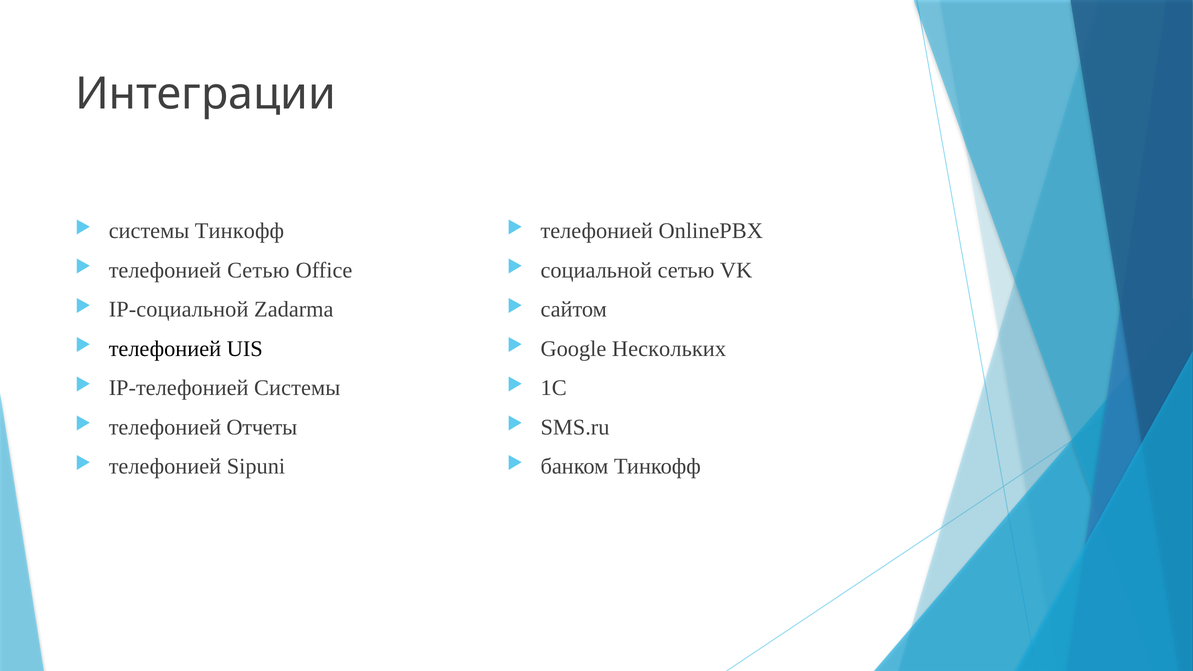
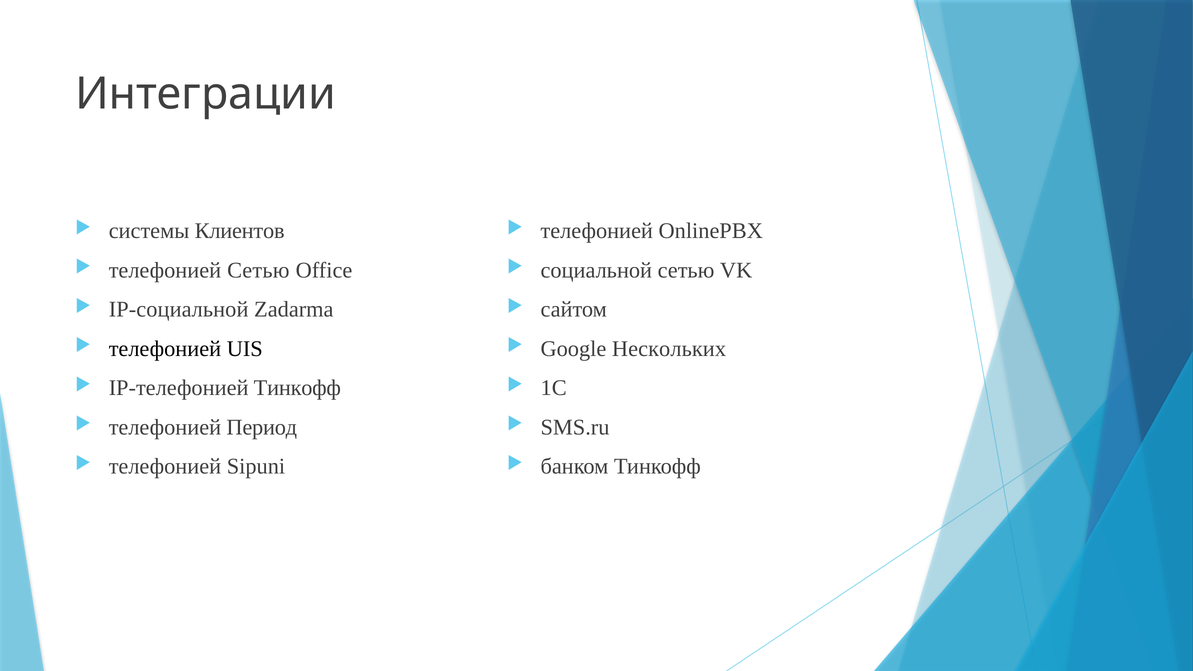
системы Тинкофф: Тинкофф -> Клиентов
IP-телефонией Системы: Системы -> Тинкофф
Отчеты: Отчеты -> Период
